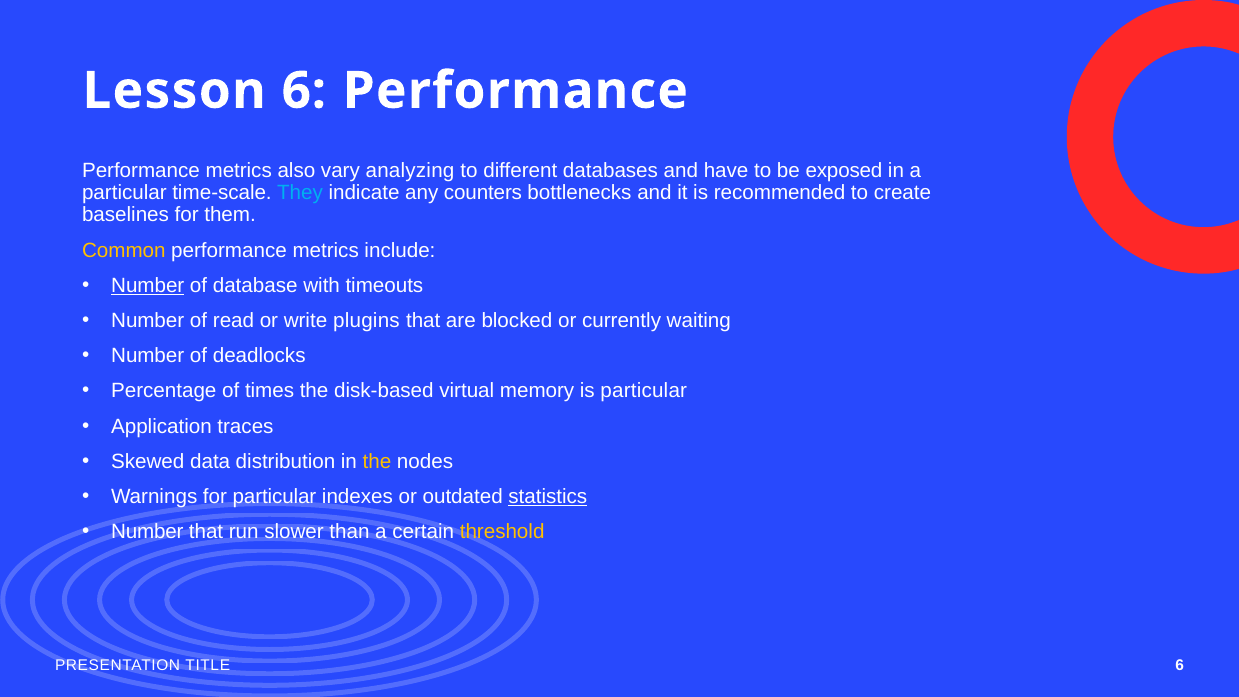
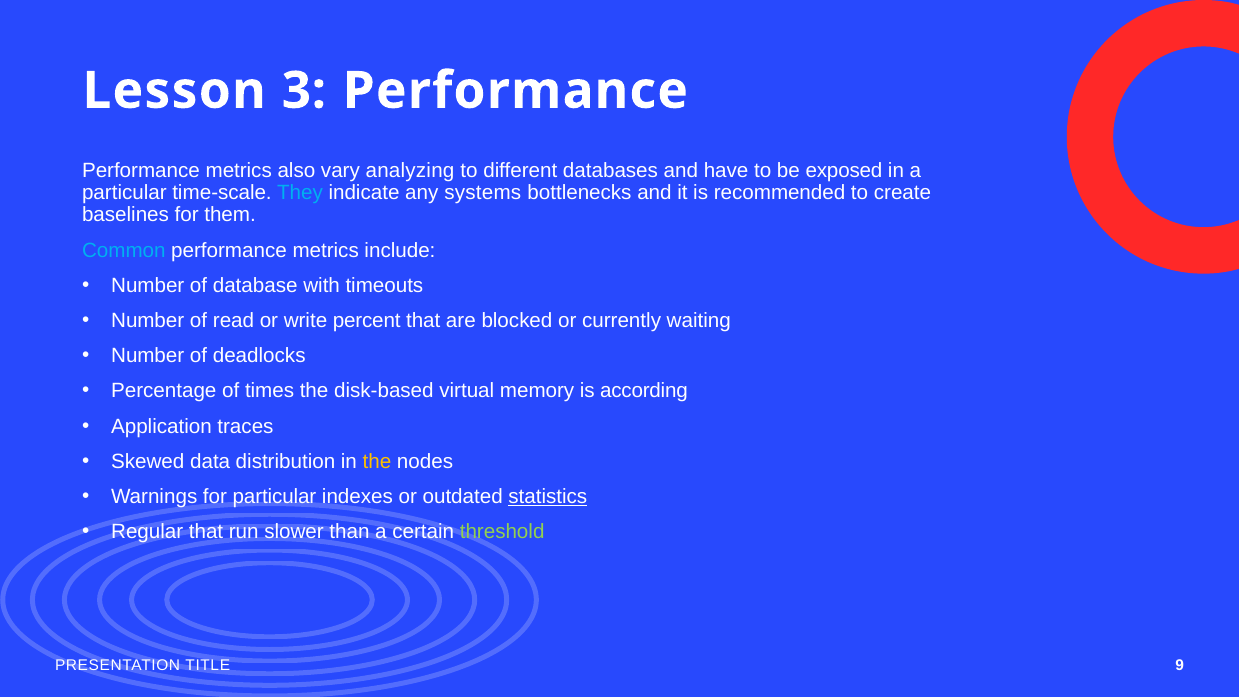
Lesson 6: 6 -> 3
counters: counters -> systems
Common colour: yellow -> light blue
Number at (148, 285) underline: present -> none
plugins: plugins -> percent
is particular: particular -> according
Number at (147, 532): Number -> Regular
threshold colour: yellow -> light green
TITLE 6: 6 -> 9
